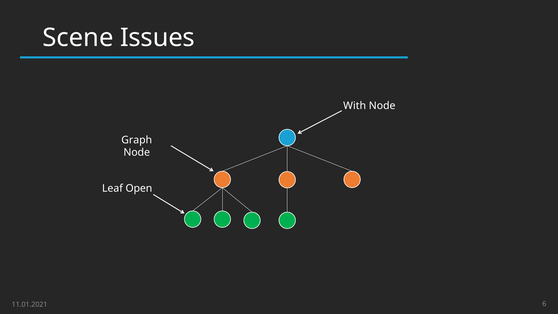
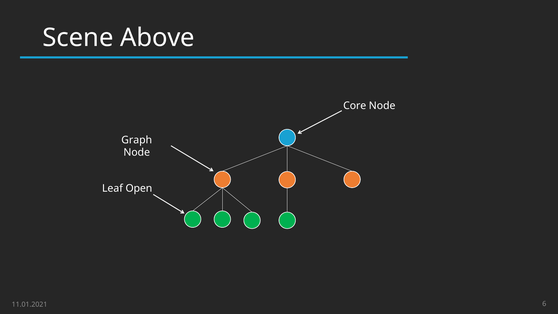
Issues: Issues -> Above
With: With -> Core
